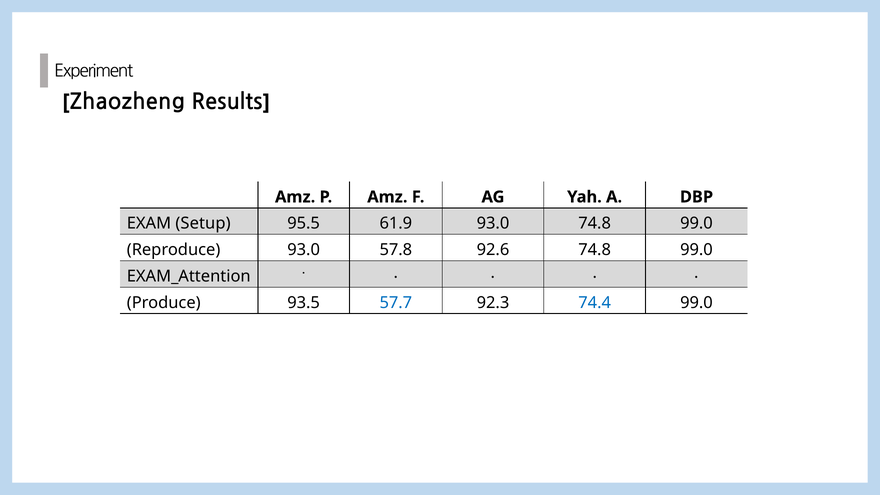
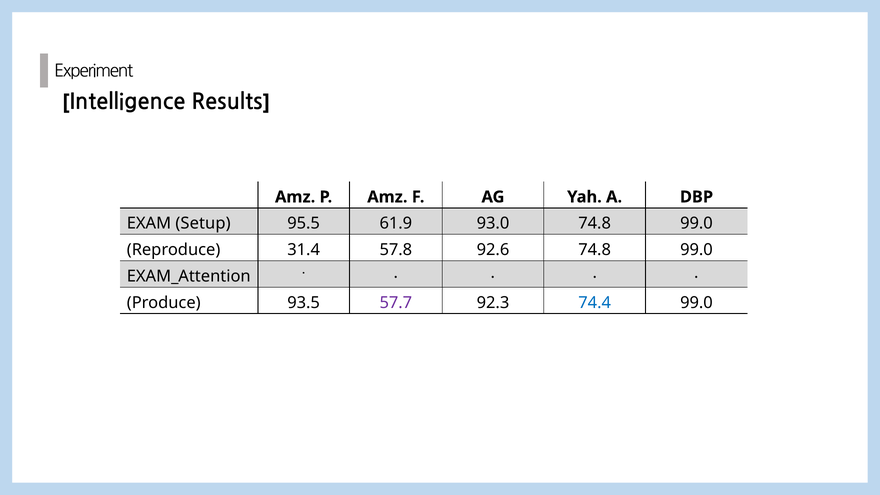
Zhaozheng: Zhaozheng -> Intelligence
Reproduce 93.0: 93.0 -> 31.4
57.7 colour: blue -> purple
